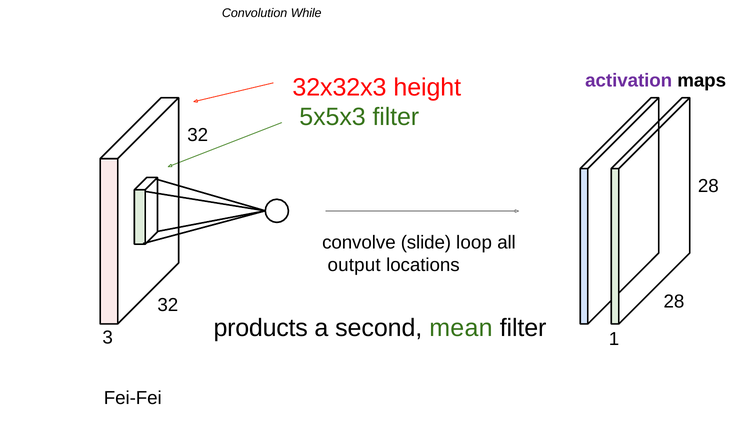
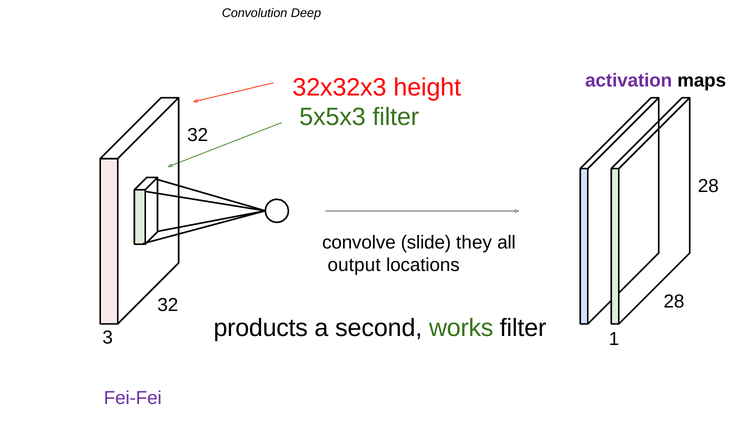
While: While -> Deep
loop: loop -> they
mean: mean -> works
Fei-Fei colour: black -> purple
